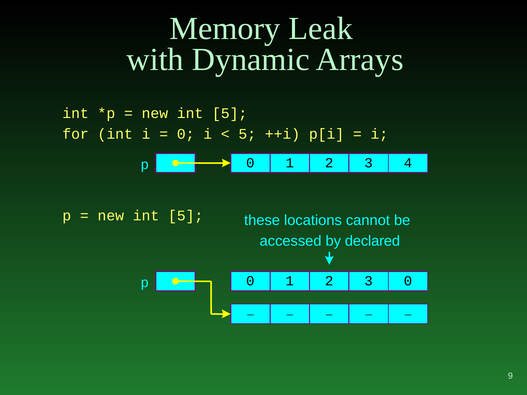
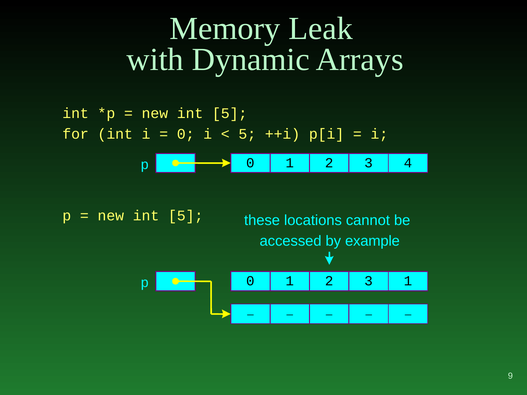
declared: declared -> example
3 0: 0 -> 1
